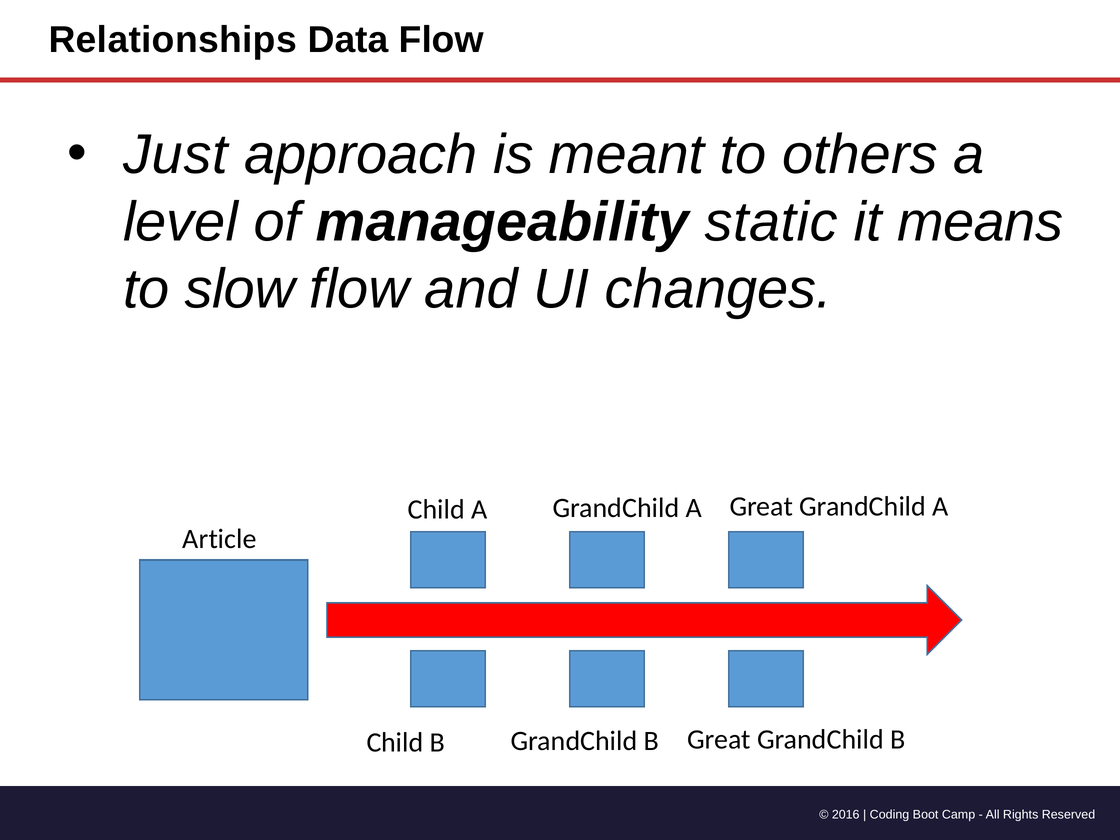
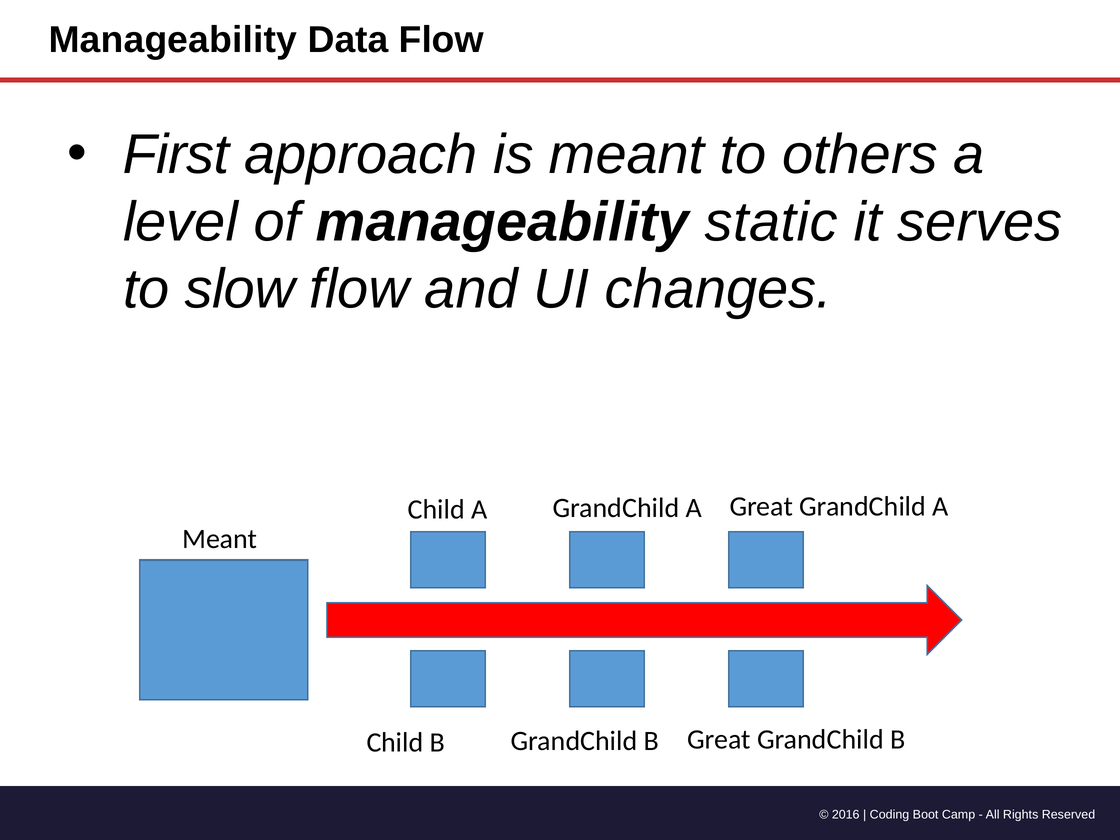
Relationships at (173, 40): Relationships -> Manageability
Just: Just -> First
means: means -> serves
Article at (220, 539): Article -> Meant
